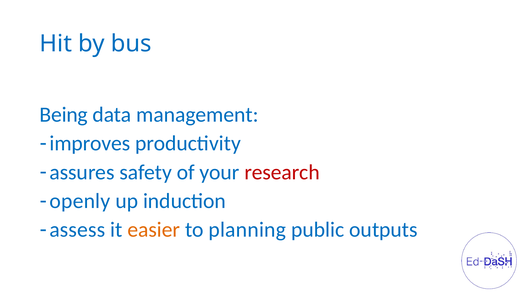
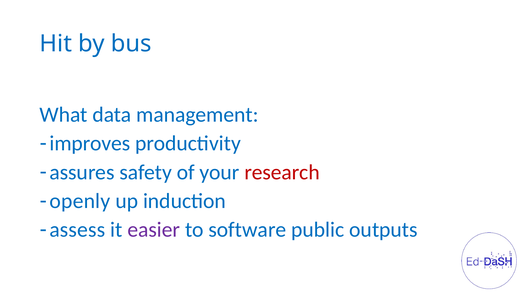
Being: Being -> What
easier colour: orange -> purple
planning: planning -> software
